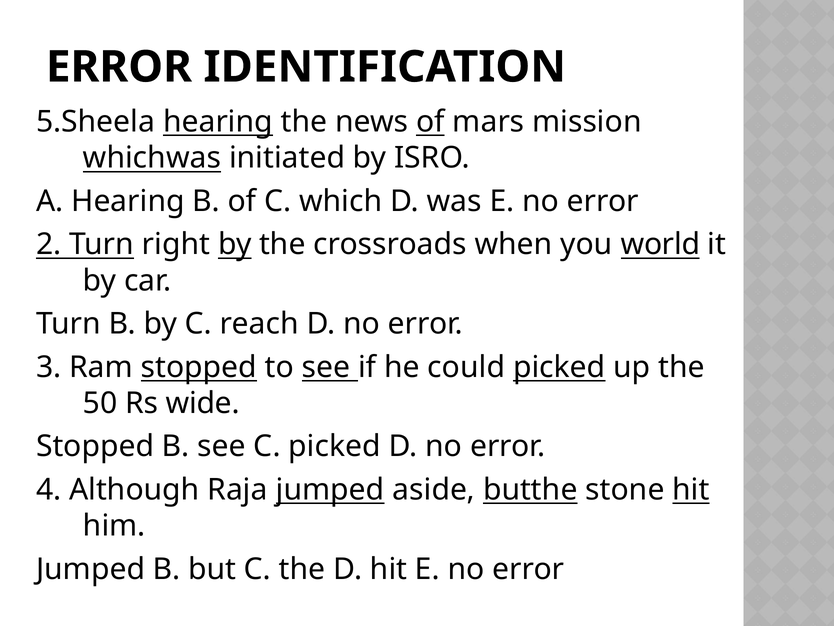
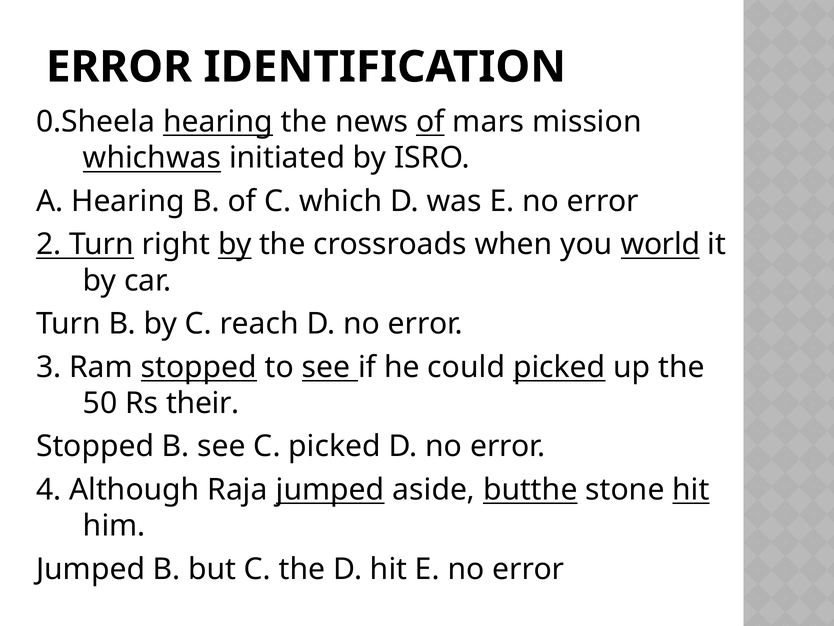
5.Sheela: 5.Sheela -> 0.Sheela
wide: wide -> their
